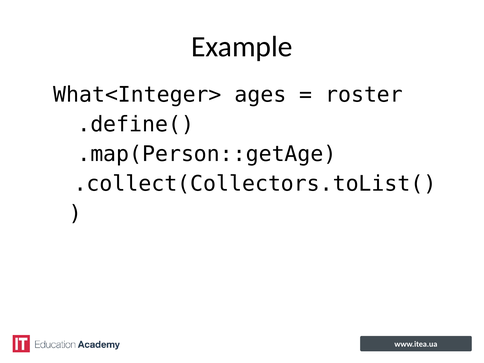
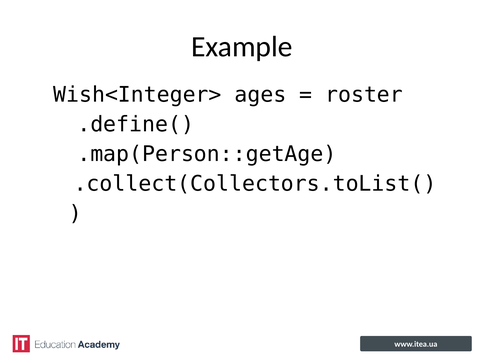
What<Integer>: What<Integer> -> Wish<Integer>
